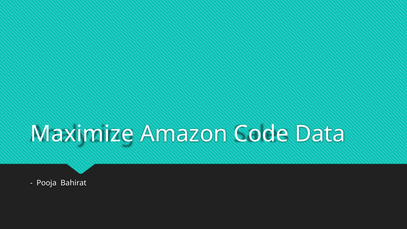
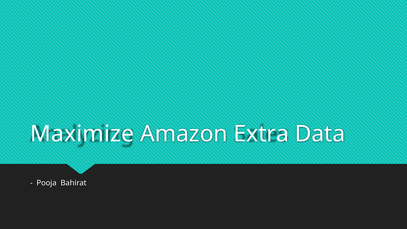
Code: Code -> Extra
